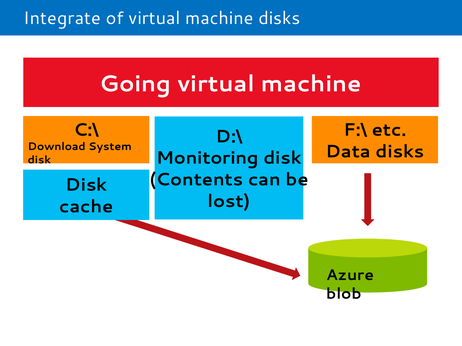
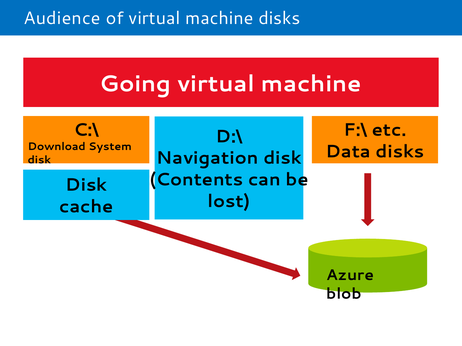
Integrate: Integrate -> Audience
Monitoring: Monitoring -> Navigation
